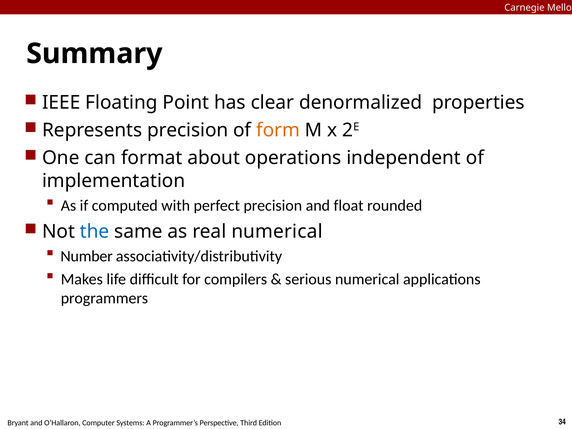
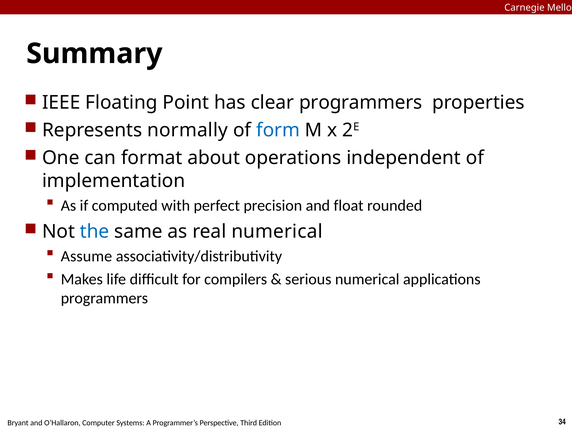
clear denormalized: denormalized -> programmers
Represents precision: precision -> normally
form colour: orange -> blue
Number: Number -> Assume
